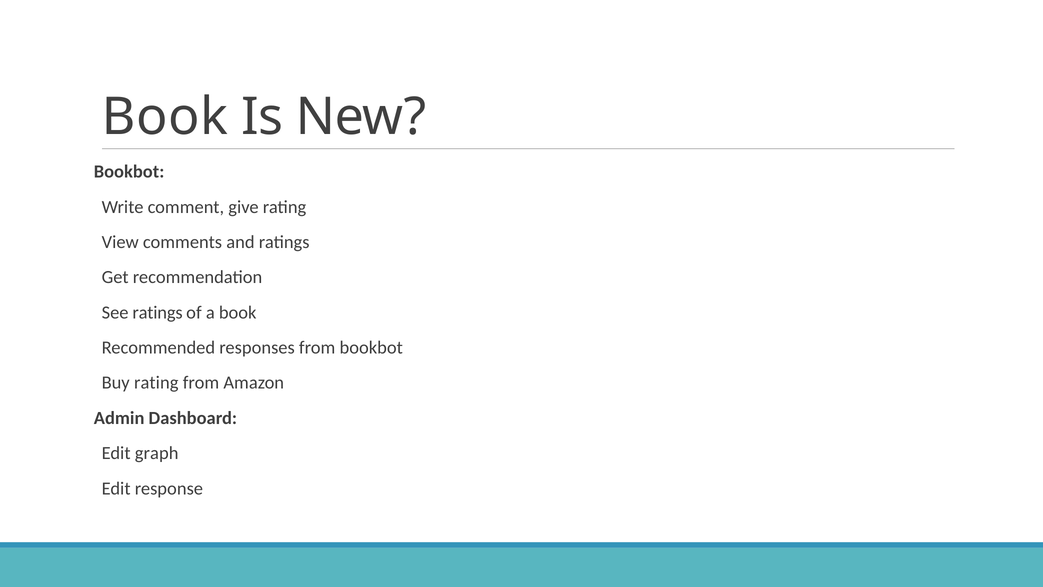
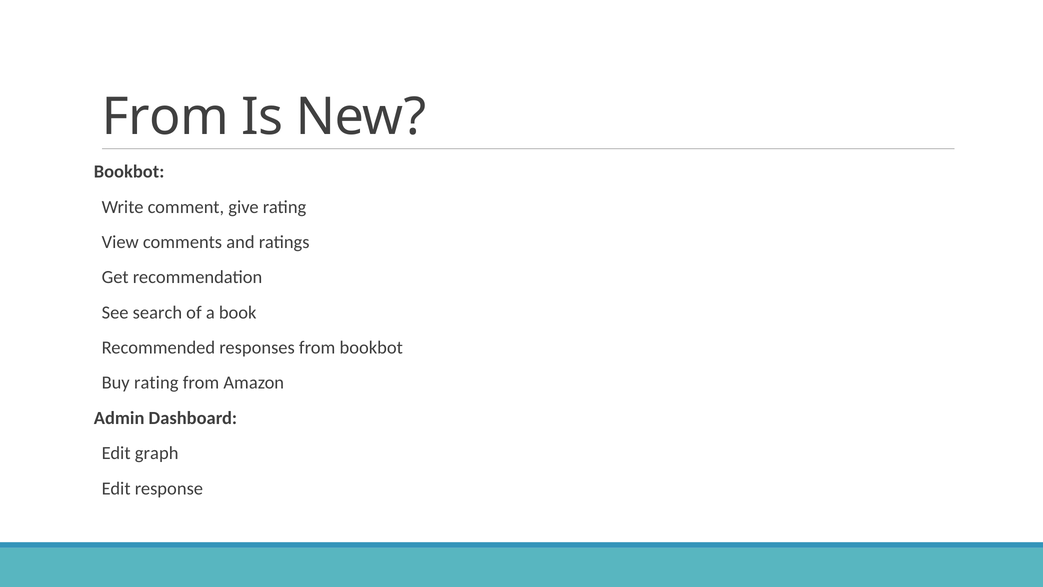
Book at (165, 117): Book -> From
See ratings: ratings -> search
